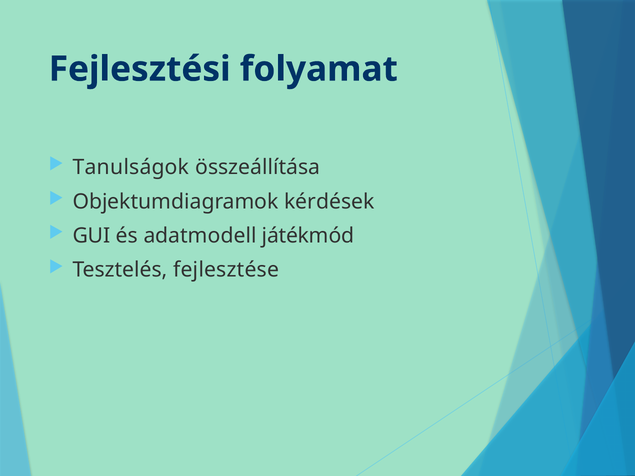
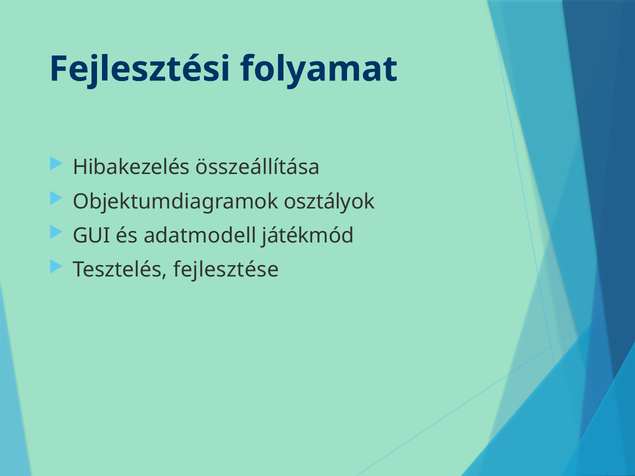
Tanulságok: Tanulságok -> Hibakezelés
kérdések: kérdések -> osztályok
